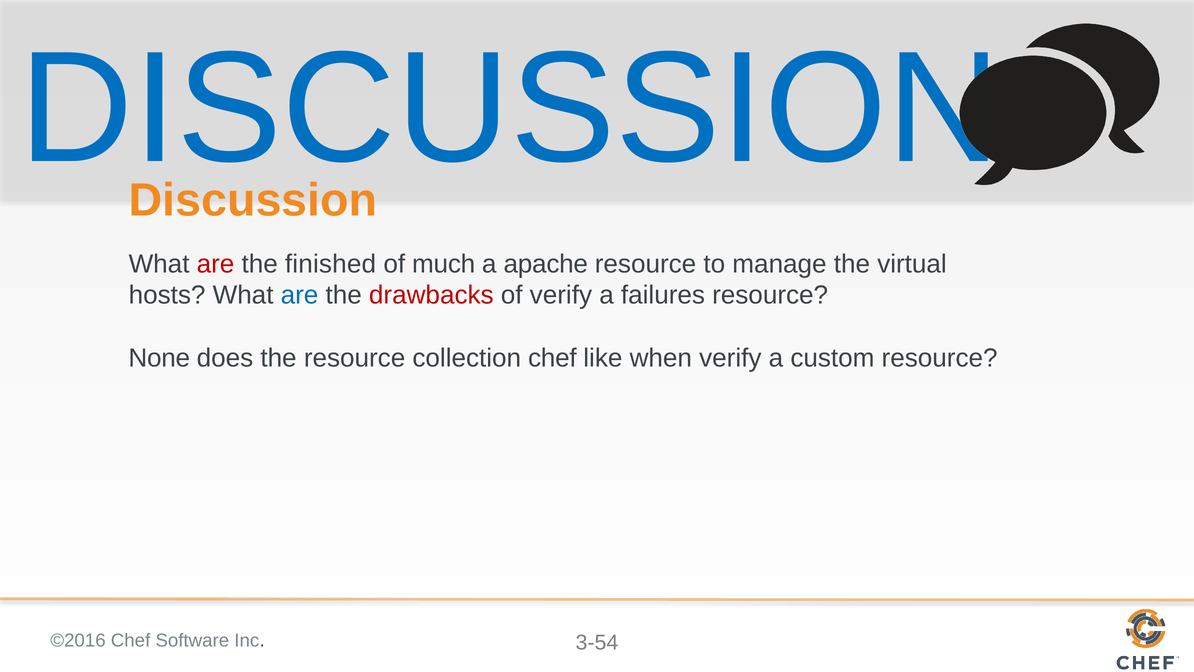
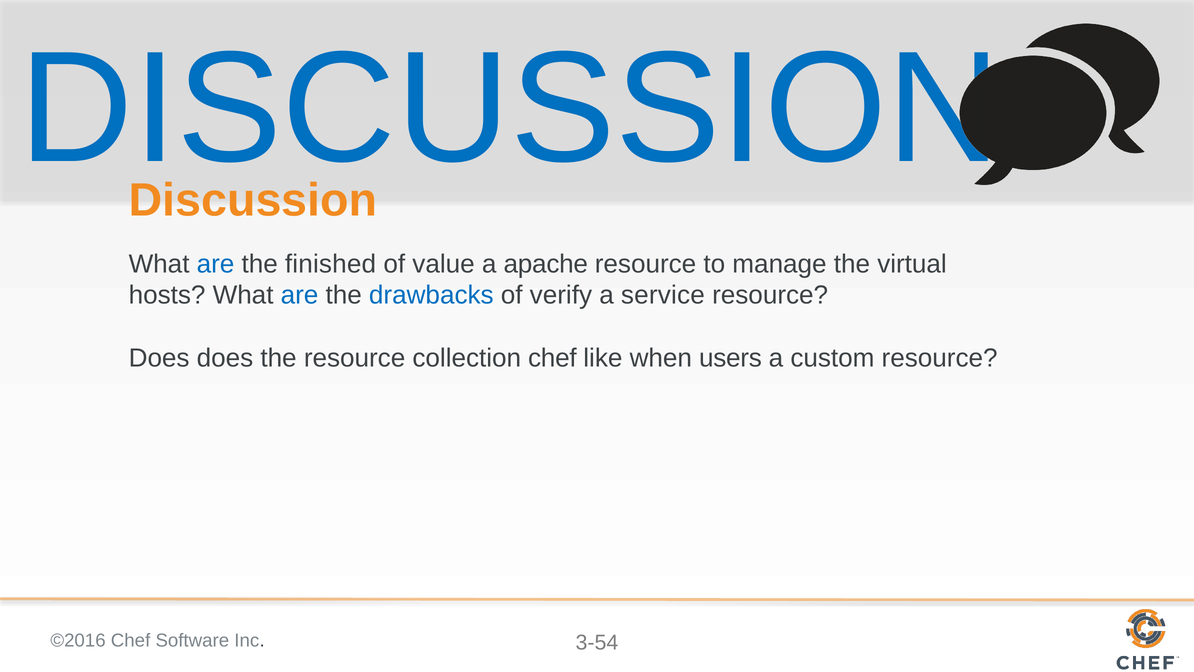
are at (216, 264) colour: red -> blue
much: much -> value
drawbacks colour: red -> blue
failures: failures -> service
None at (159, 358): None -> Does
when verify: verify -> users
